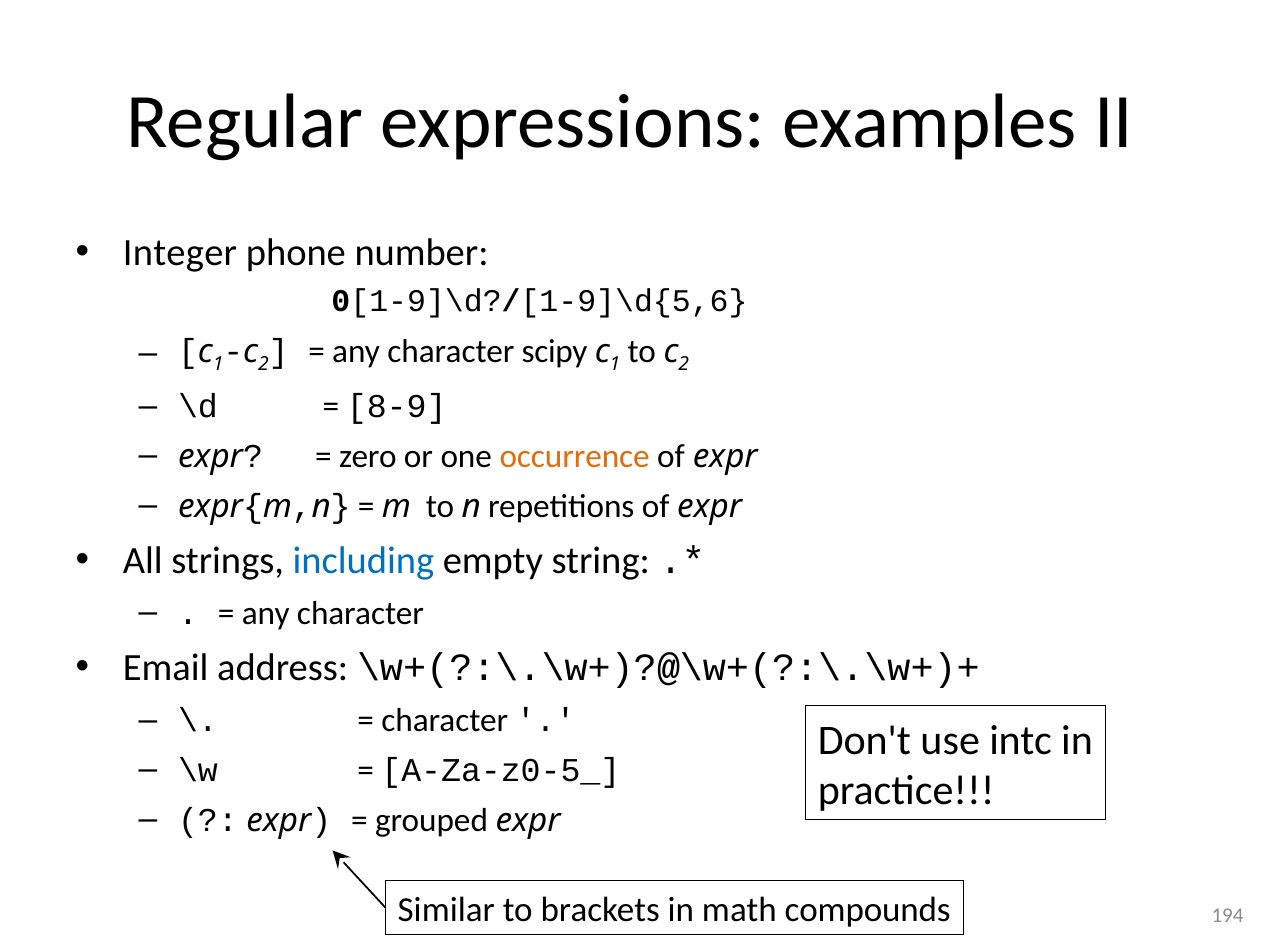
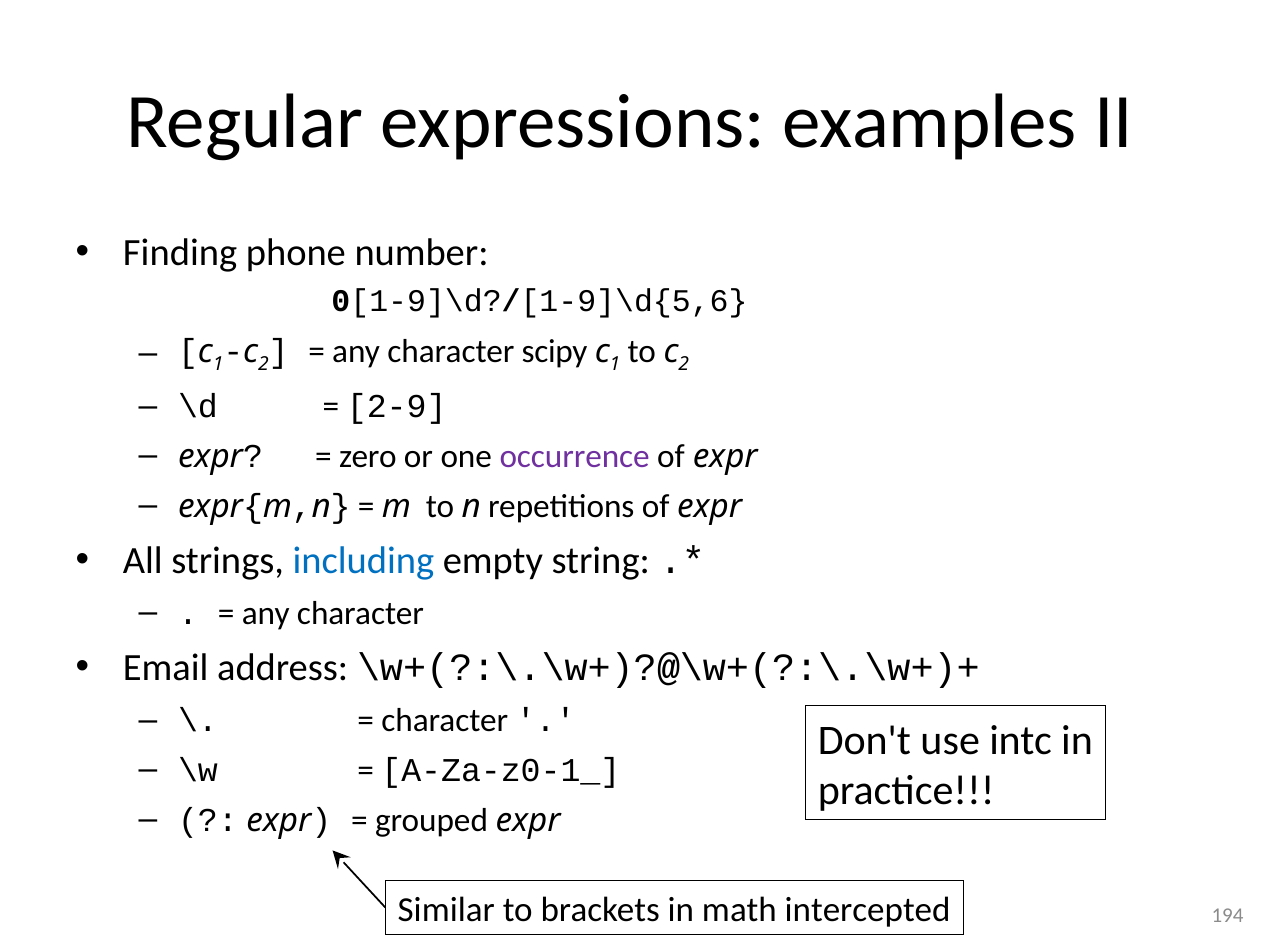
Integer: Integer -> Finding
8-9: 8-9 -> 2-9
occurrence colour: orange -> purple
A-Za-z0-5_: A-Za-z0-5_ -> A-Za-z0-1_
compounds: compounds -> intercepted
